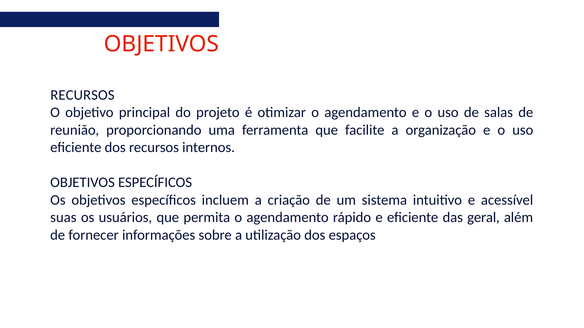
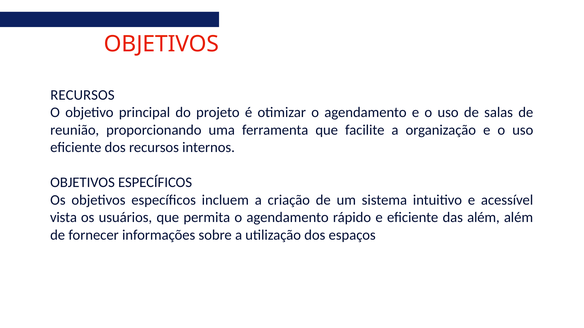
suas: suas -> vista
das geral: geral -> além
